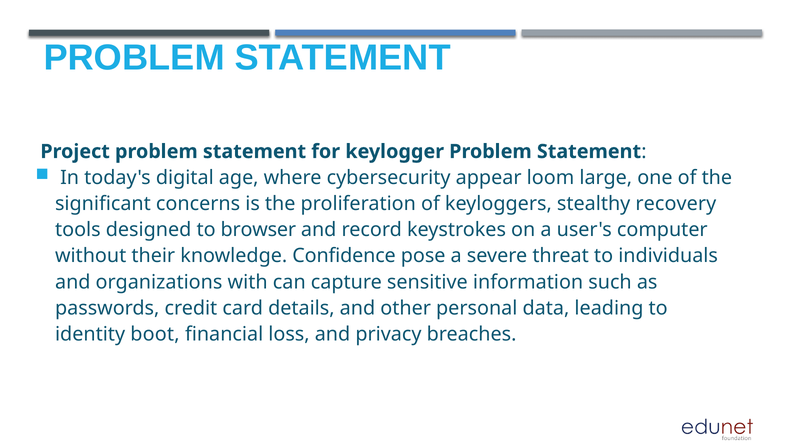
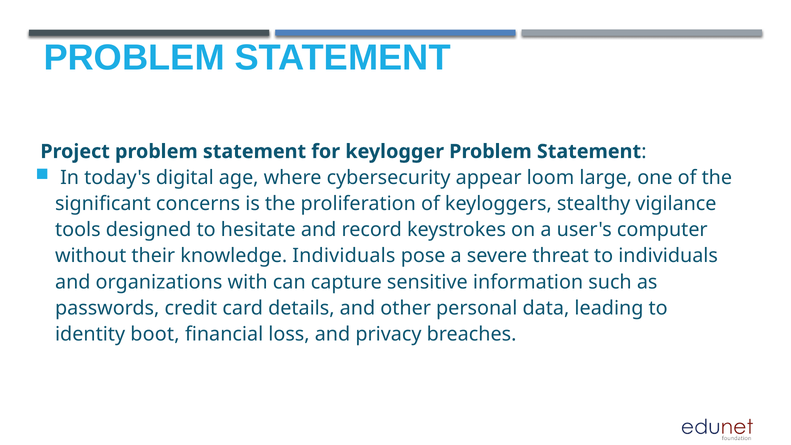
recovery: recovery -> vigilance
browser: browser -> hesitate
knowledge Confidence: Confidence -> Individuals
